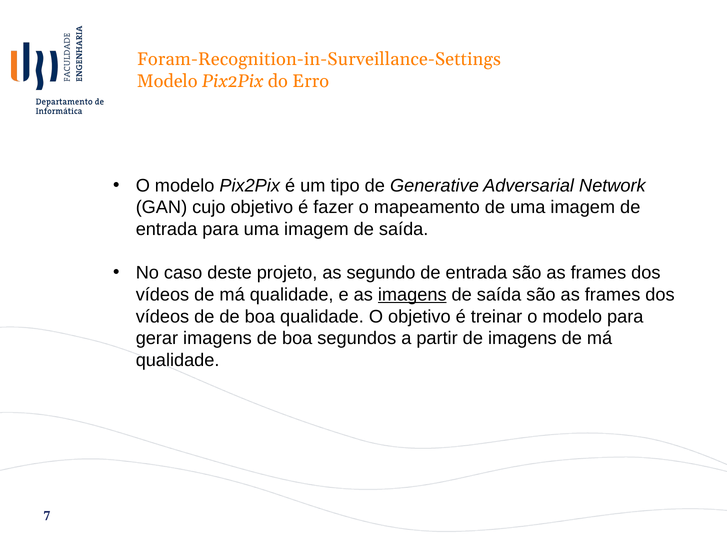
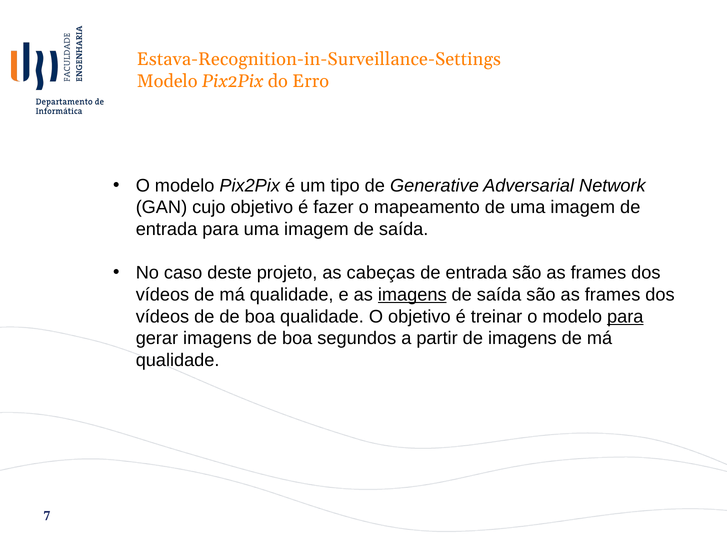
Foram-Recognition-in-Surveillance-Settings: Foram-Recognition-in-Surveillance-Settings -> Estava-Recognition-in-Surveillance-Settings
segundo: segundo -> cabeças
para at (625, 316) underline: none -> present
